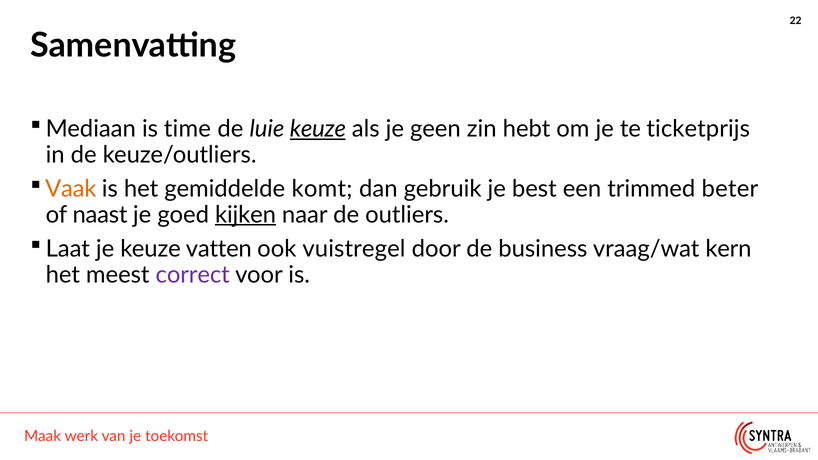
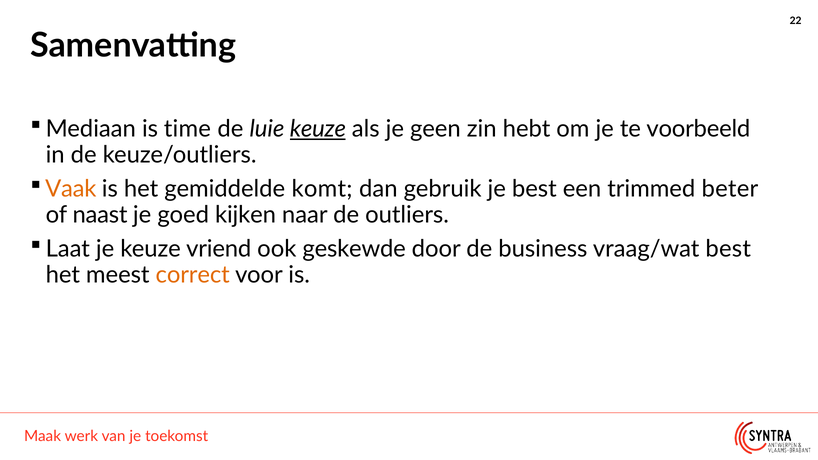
ticketprijs: ticketprijs -> voorbeeld
kijken underline: present -> none
vatten: vatten -> vriend
vuistregel: vuistregel -> geskewde
vraag/wat kern: kern -> best
correct colour: purple -> orange
